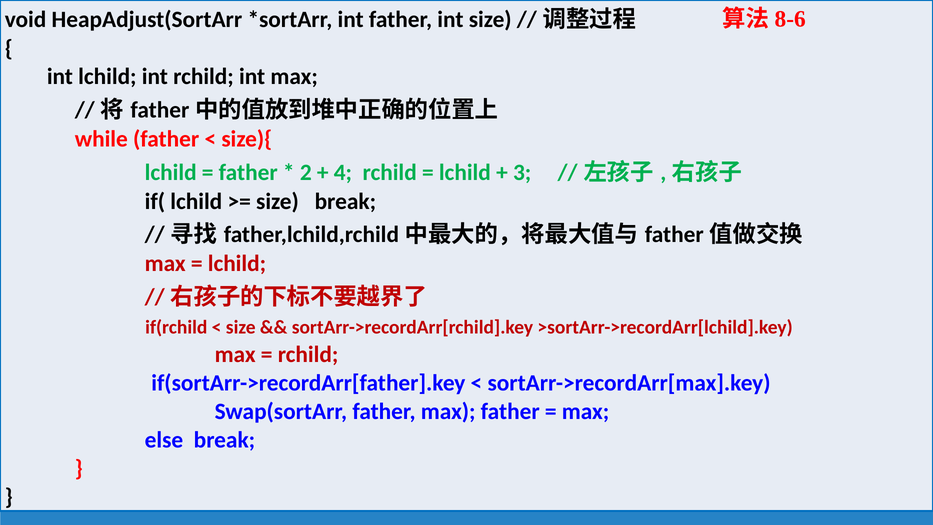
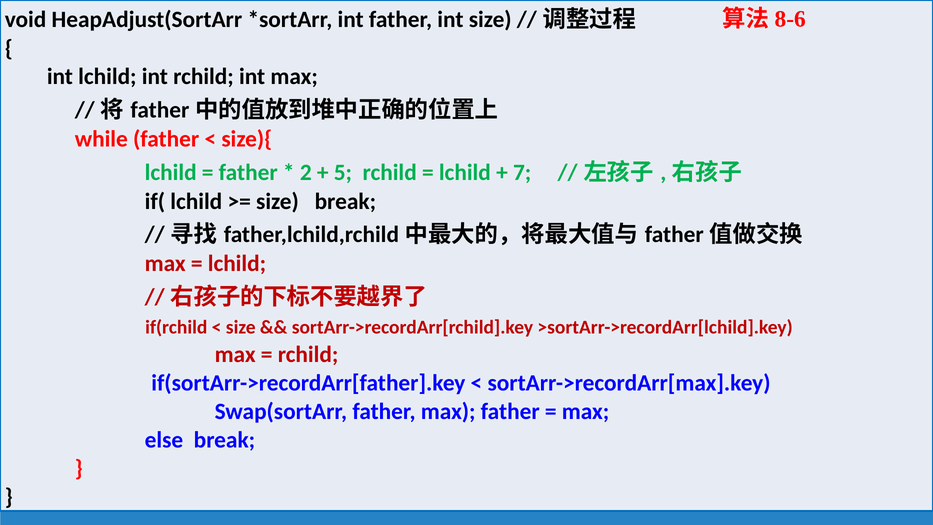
4: 4 -> 5
3: 3 -> 7
